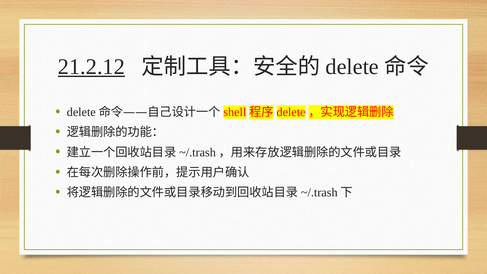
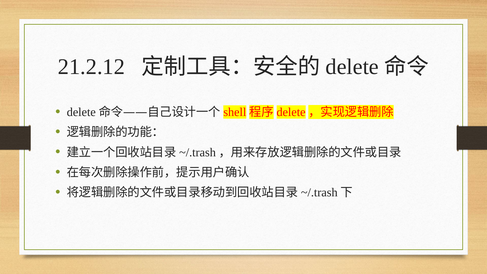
21.2.12 underline: present -> none
